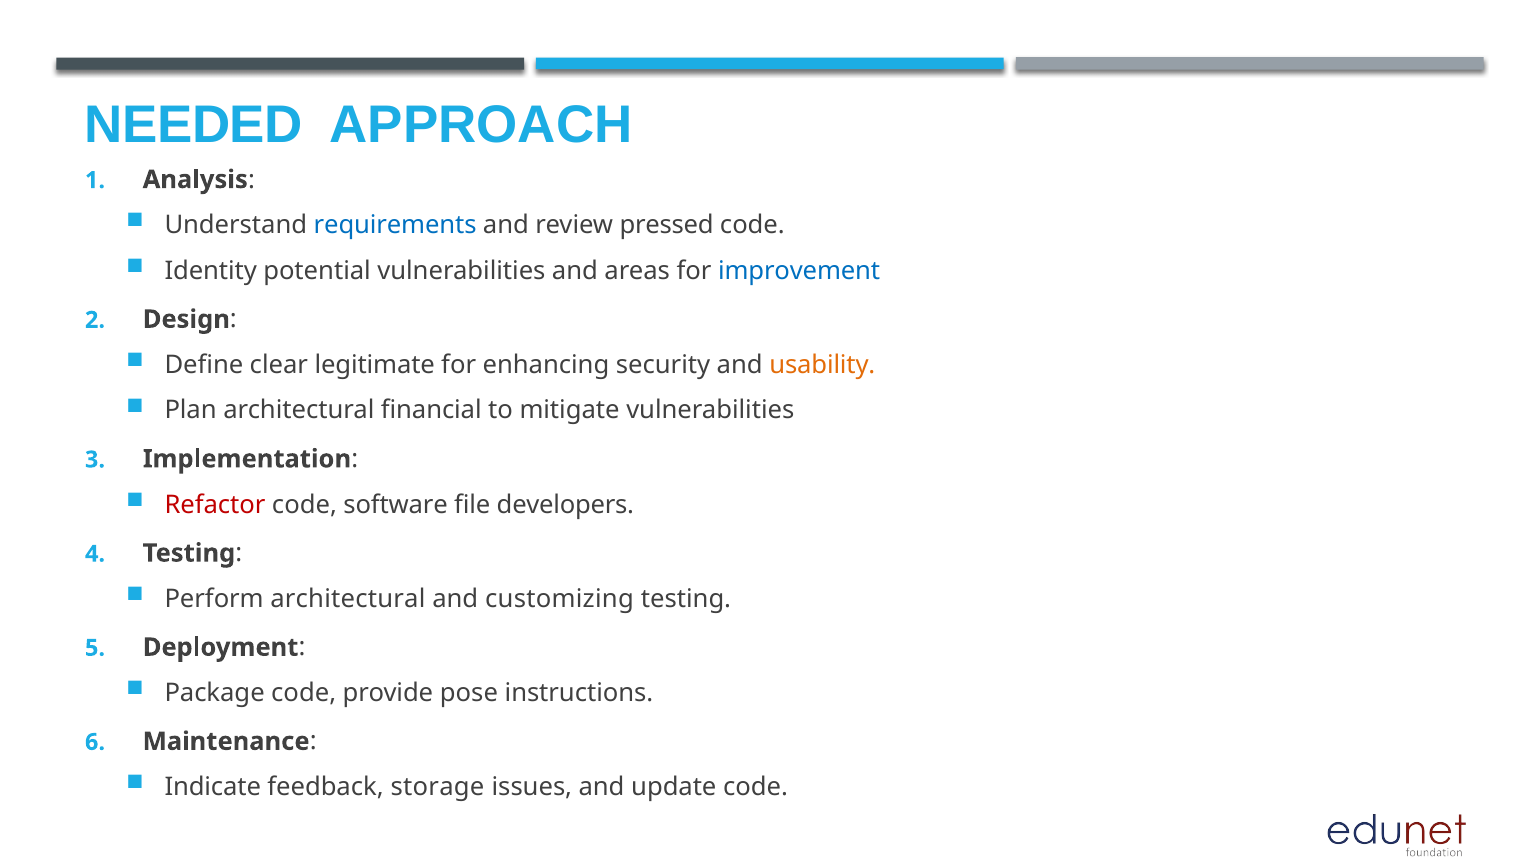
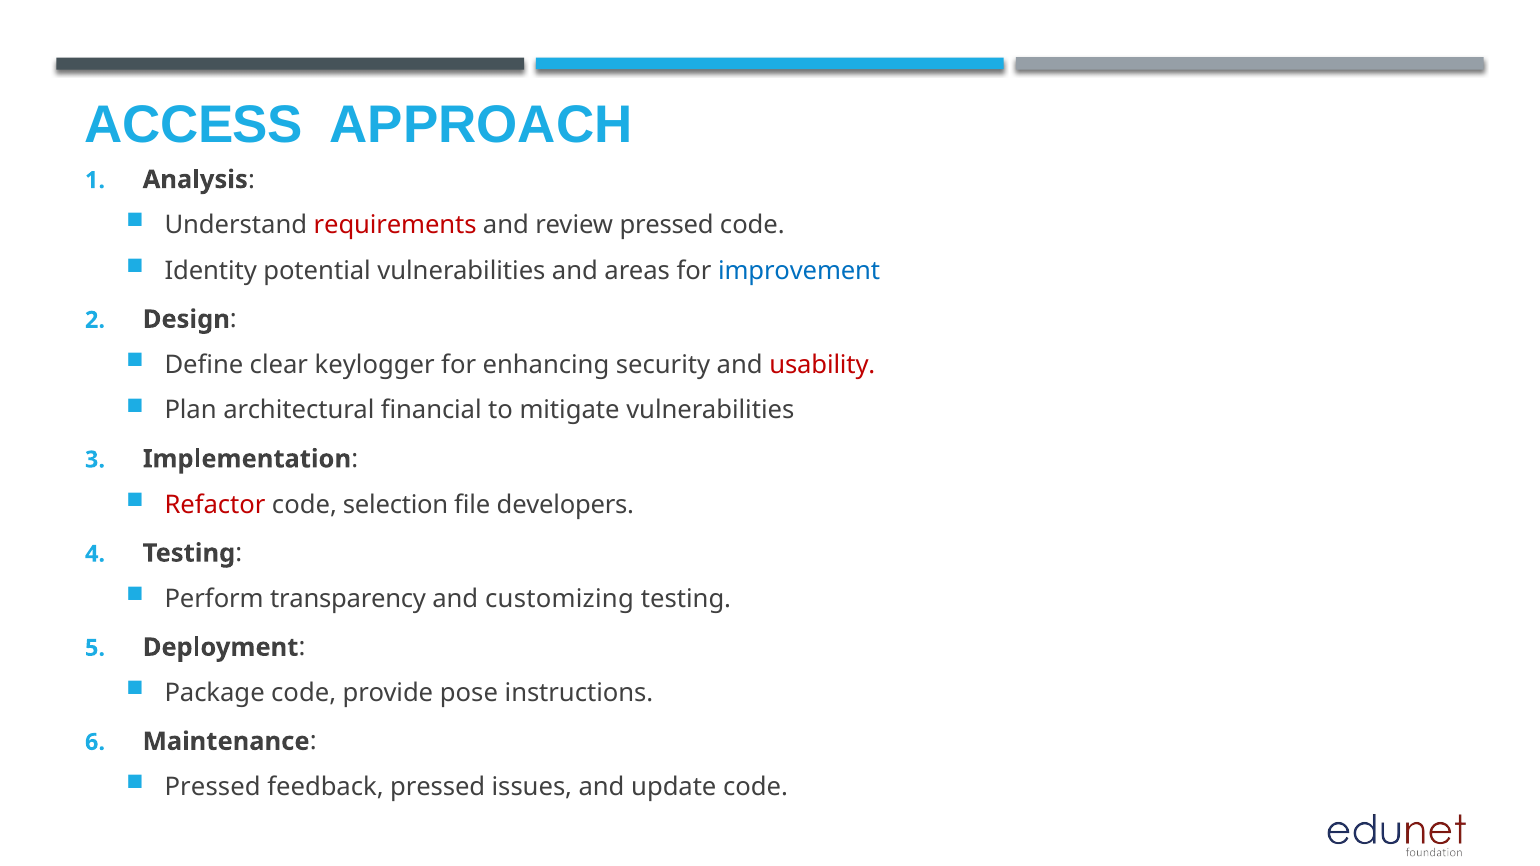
NEEDED: NEEDED -> ACCESS
requirements colour: blue -> red
legitimate: legitimate -> keylogger
usability colour: orange -> red
software: software -> selection
Perform architectural: architectural -> transparency
Indicate at (213, 787): Indicate -> Pressed
feedback storage: storage -> pressed
